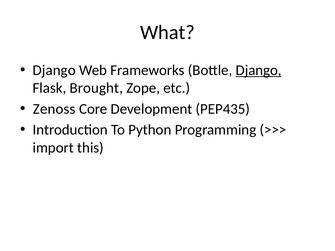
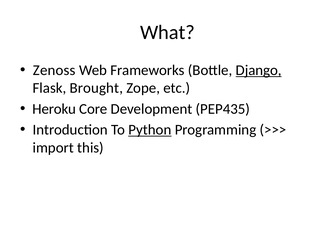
Django at (54, 70): Django -> Zenoss
Zenoss: Zenoss -> Heroku
Python underline: none -> present
